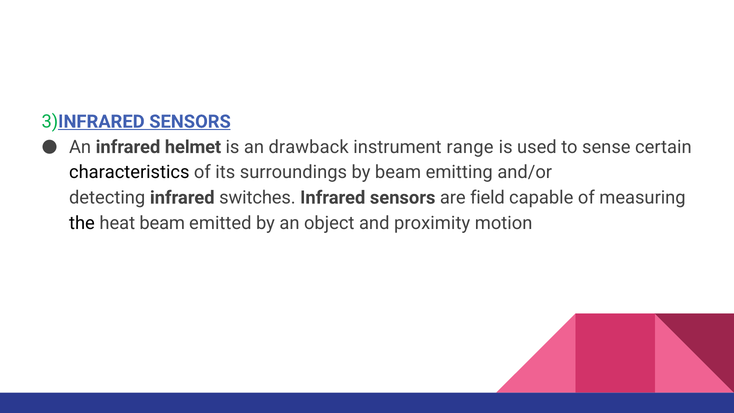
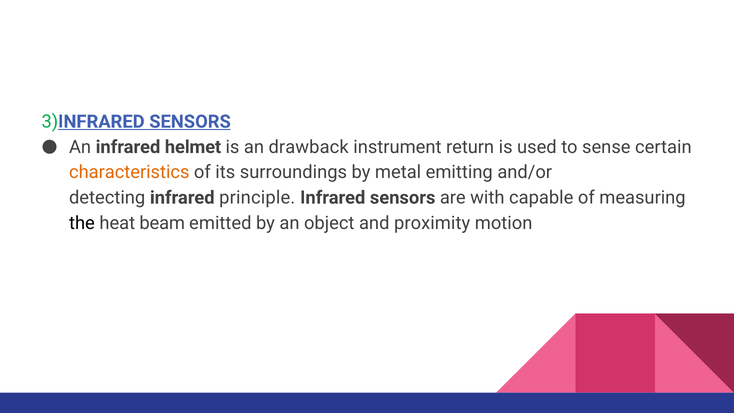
range: range -> return
characteristics colour: black -> orange
by beam: beam -> metal
switches: switches -> principle
field: field -> with
